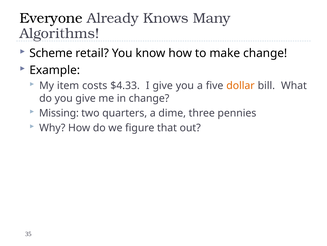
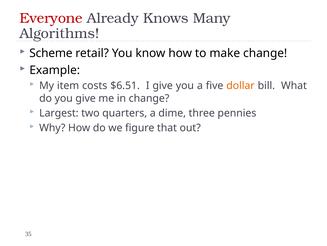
Everyone colour: black -> red
$4.33: $4.33 -> $6.51
Missing: Missing -> Largest
